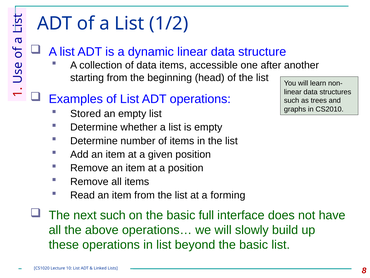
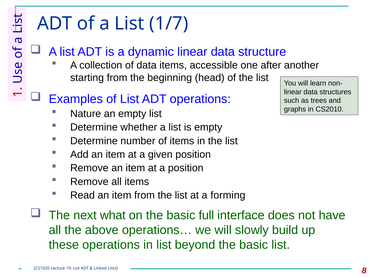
1/2: 1/2 -> 1/7
Stored: Stored -> Nature
next such: such -> what
